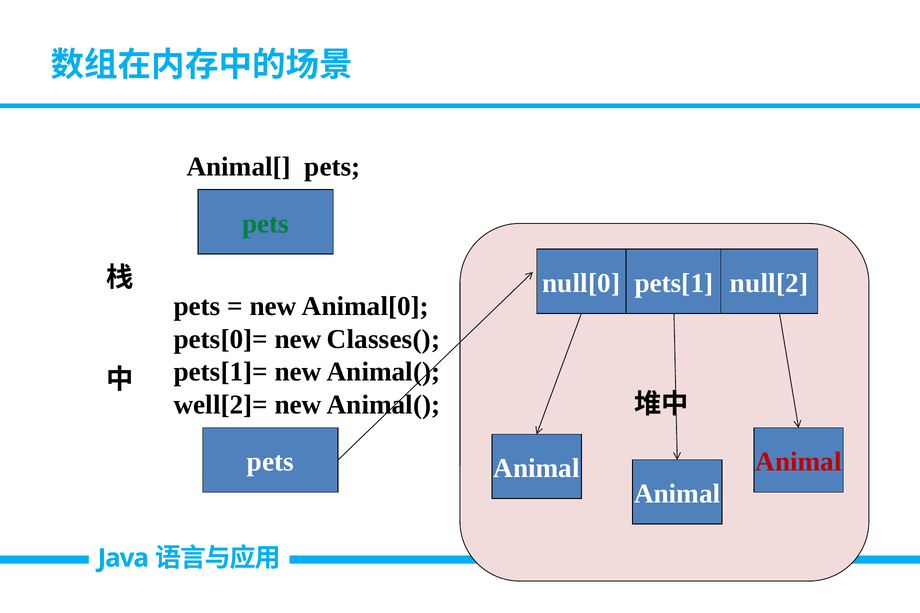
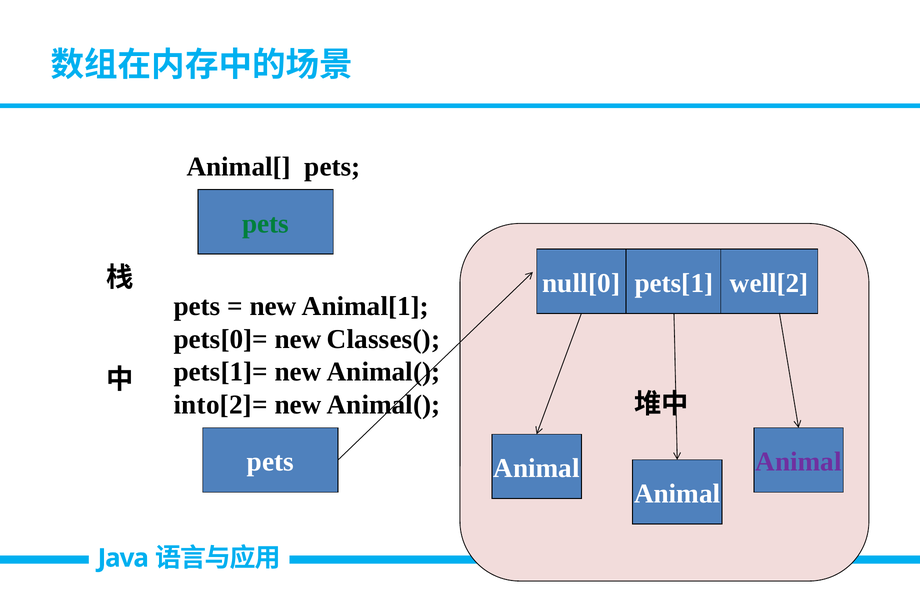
null[2: null[2 -> well[2
Animal[0: Animal[0 -> Animal[1
well[2]=: well[2]= -> into[2]=
Animal at (798, 462) colour: red -> purple
